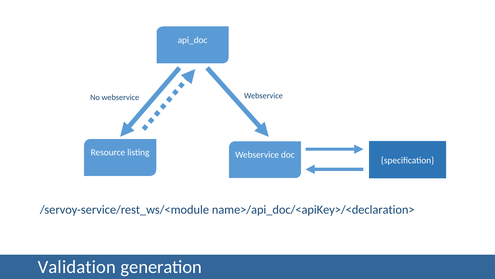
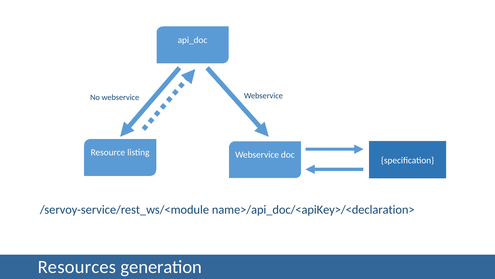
Validation: Validation -> Resources
